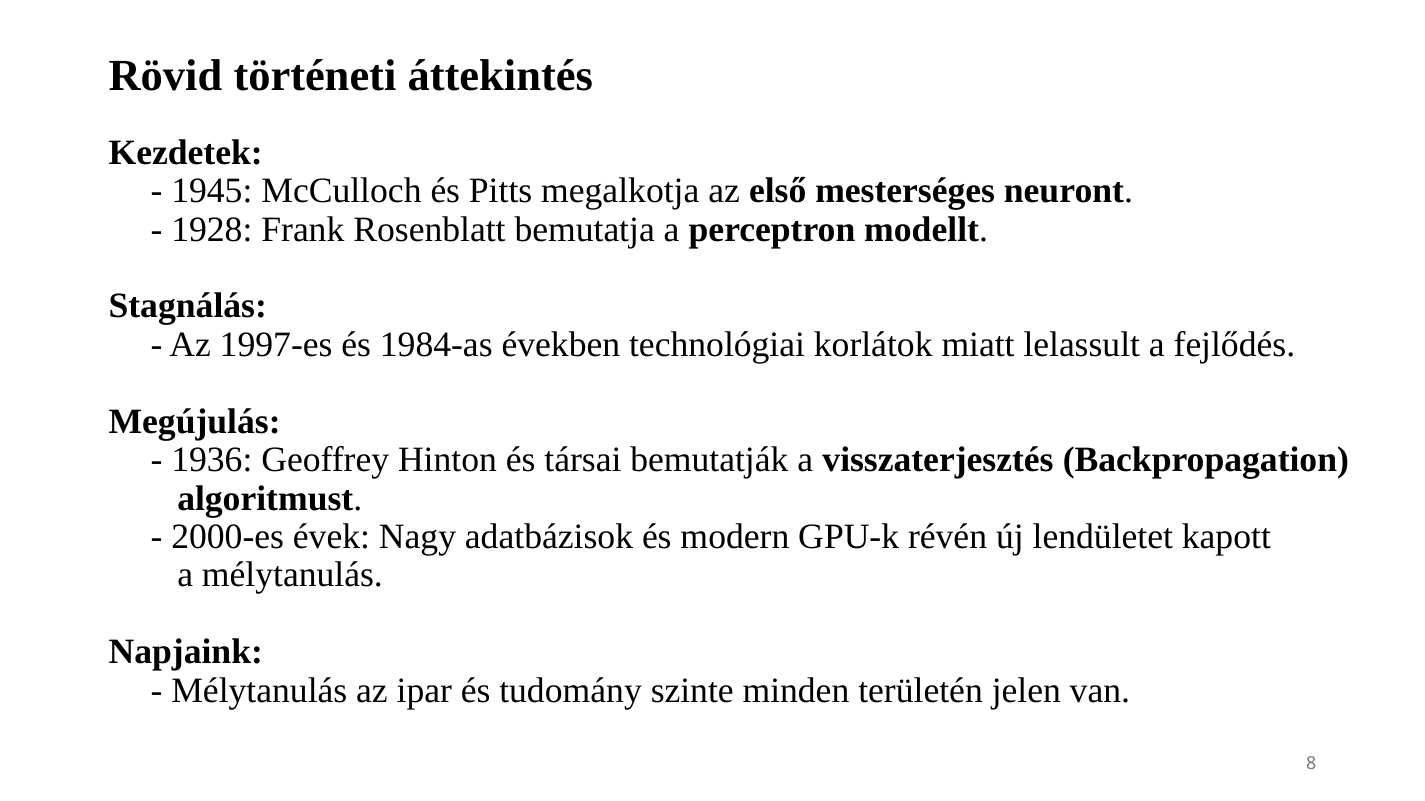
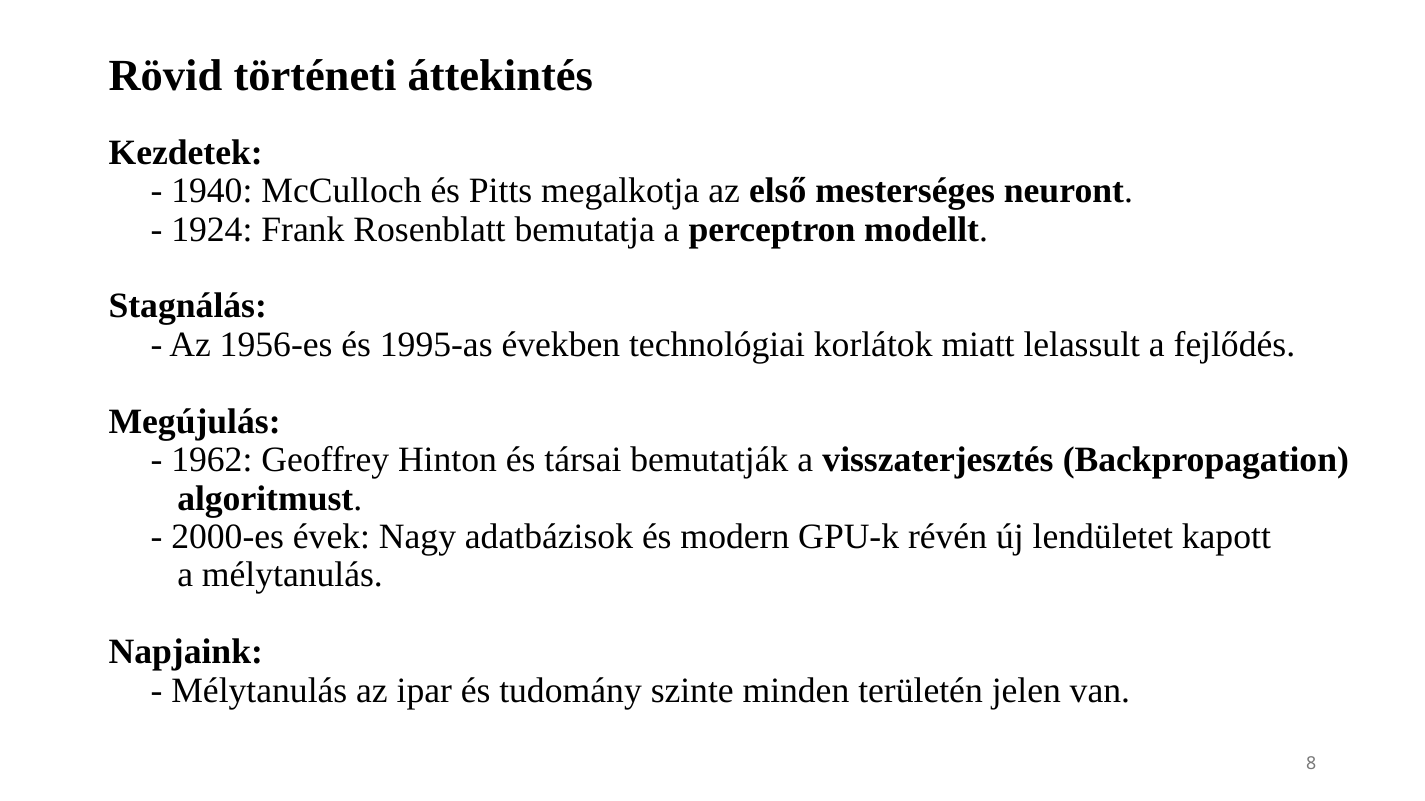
1945: 1945 -> 1940
1928: 1928 -> 1924
1997-es: 1997-es -> 1956-es
1984-as: 1984-as -> 1995-as
1936: 1936 -> 1962
